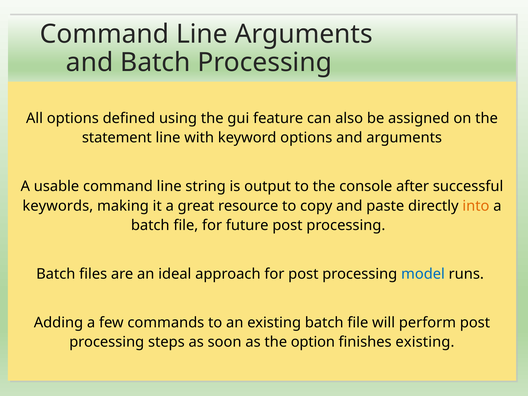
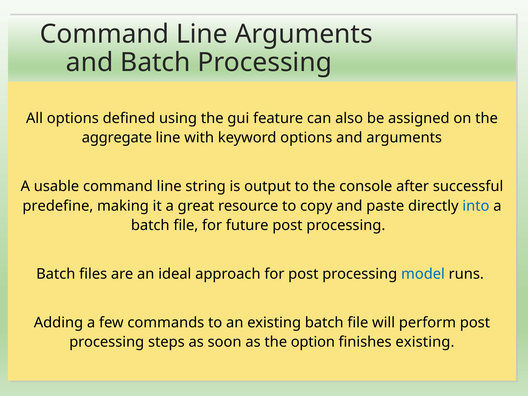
statement: statement -> aggregate
keywords: keywords -> predefine
into colour: orange -> blue
